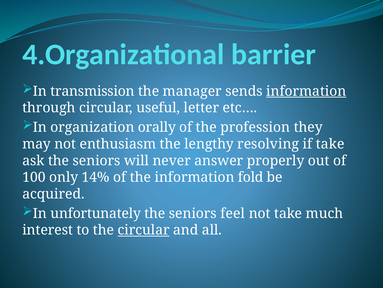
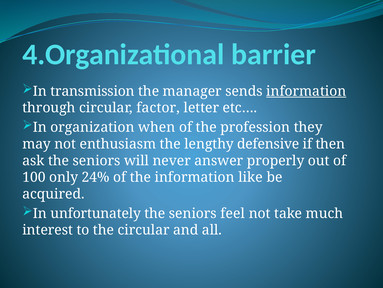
useful: useful -> factor
orally: orally -> when
resolving: resolving -> defensive
if take: take -> then
14%: 14% -> 24%
fold: fold -> like
circular at (144, 230) underline: present -> none
